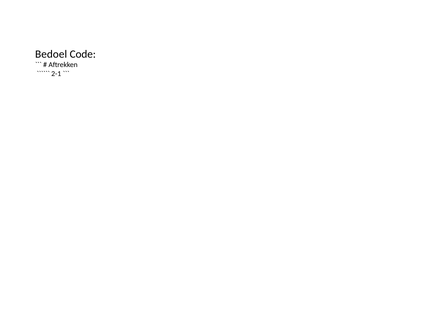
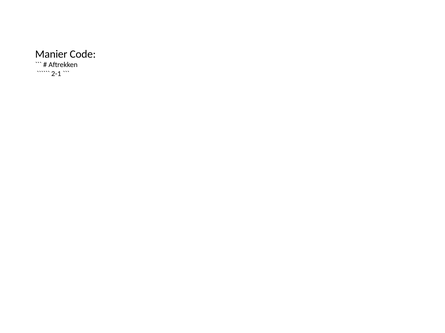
Bedoel: Bedoel -> Manier
